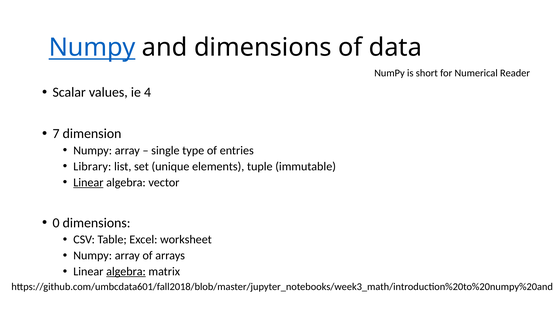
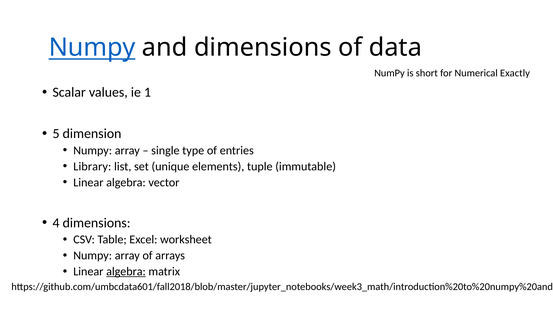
Reader: Reader -> Exactly
4: 4 -> 1
7: 7 -> 5
Linear at (88, 182) underline: present -> none
0: 0 -> 4
